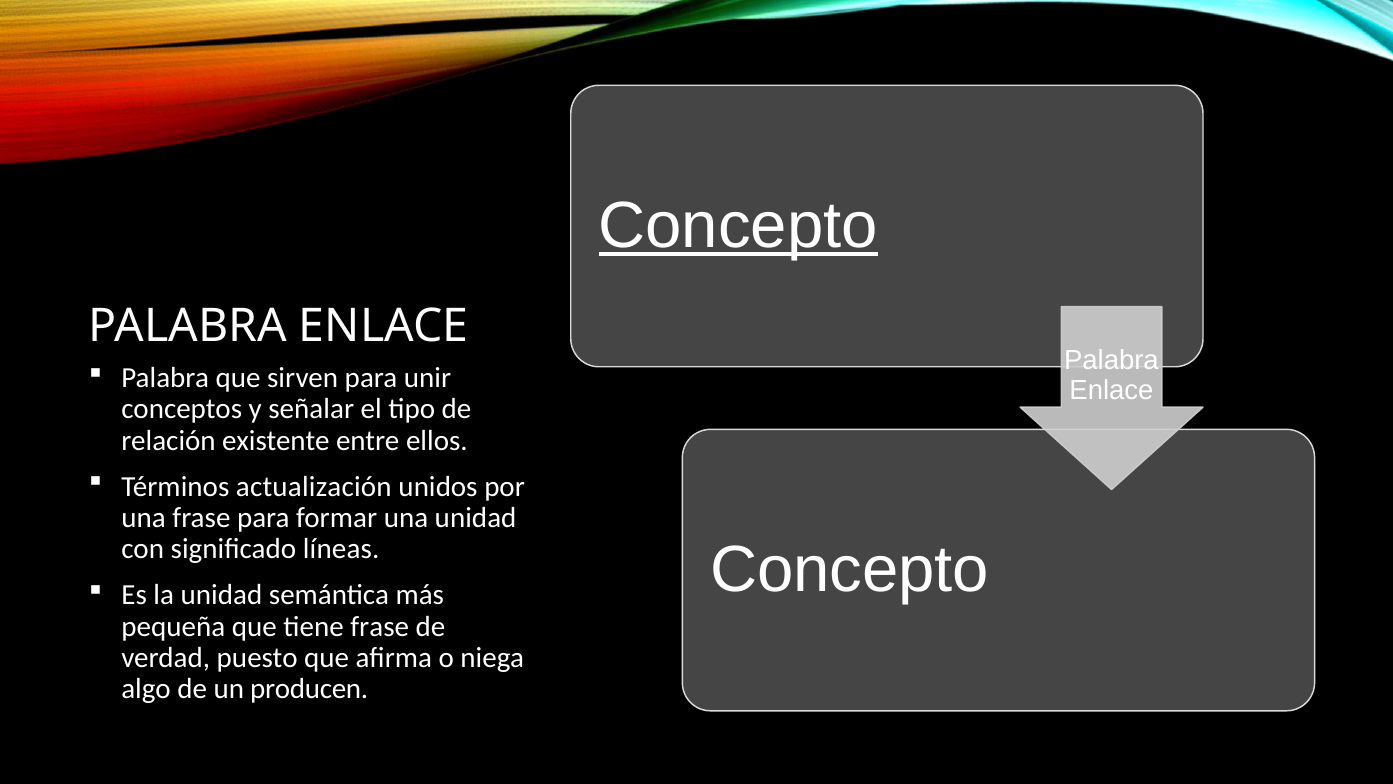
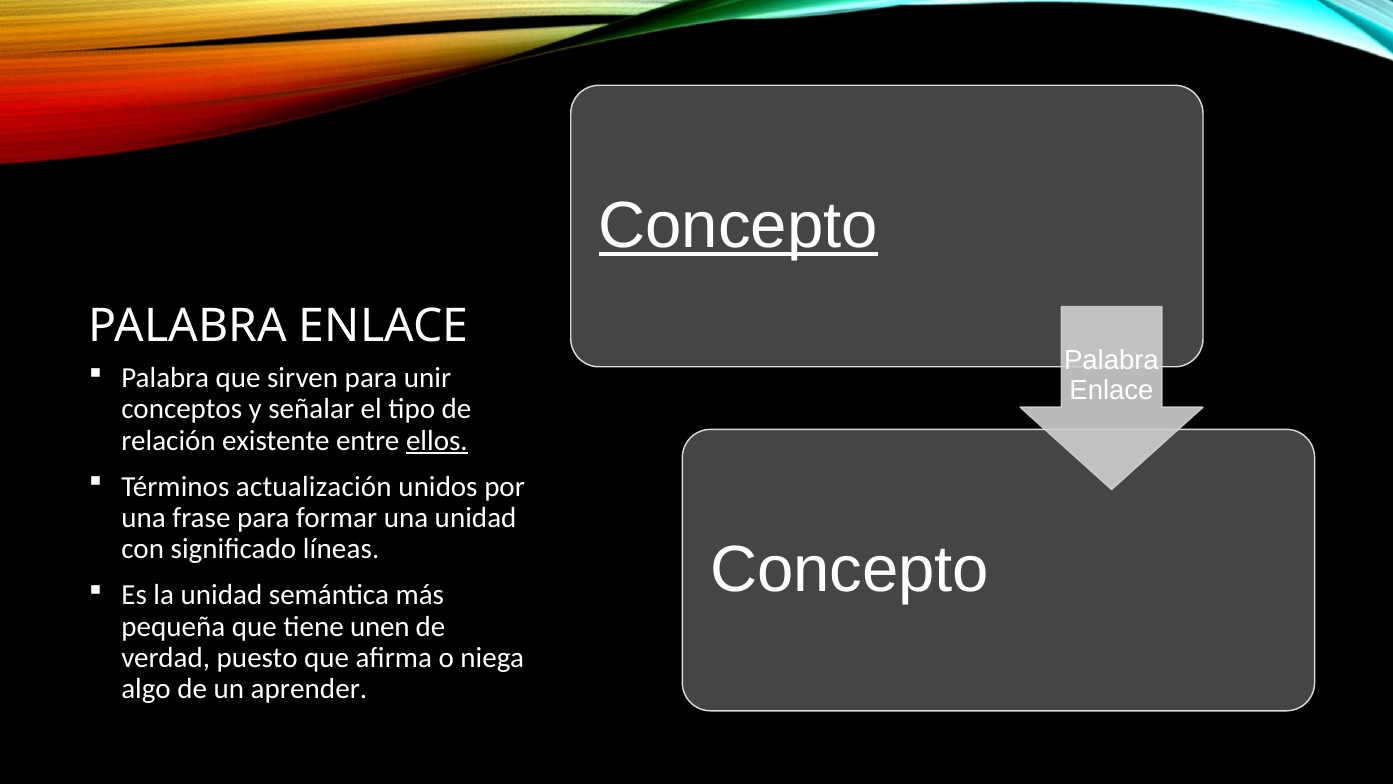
ellos underline: none -> present
tiene frase: frase -> unen
producen: producen -> aprender
